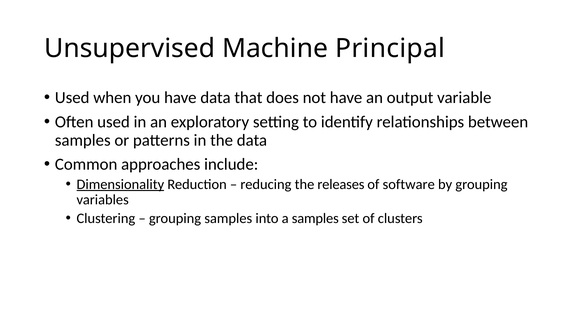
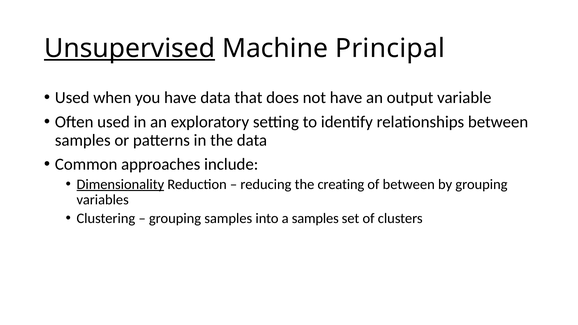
Unsupervised underline: none -> present
releases: releases -> creating
of software: software -> between
